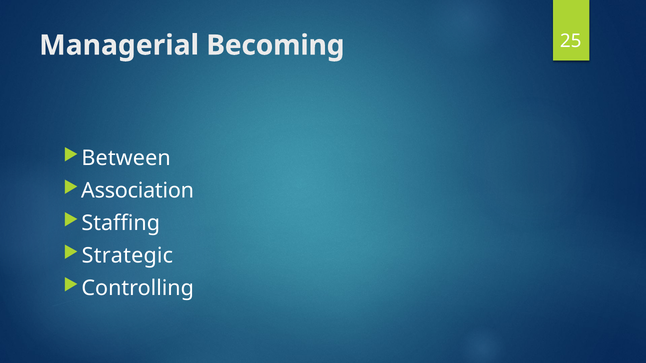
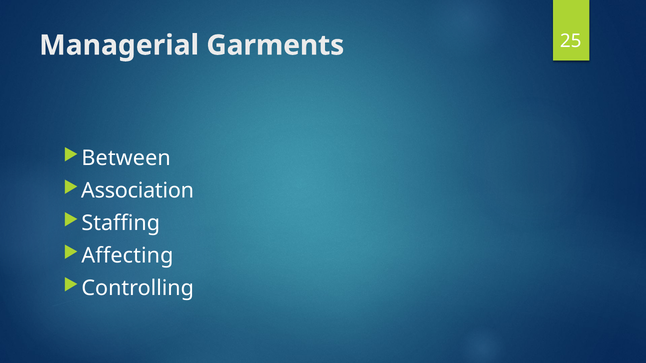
Becoming: Becoming -> Garments
Strategic: Strategic -> Affecting
